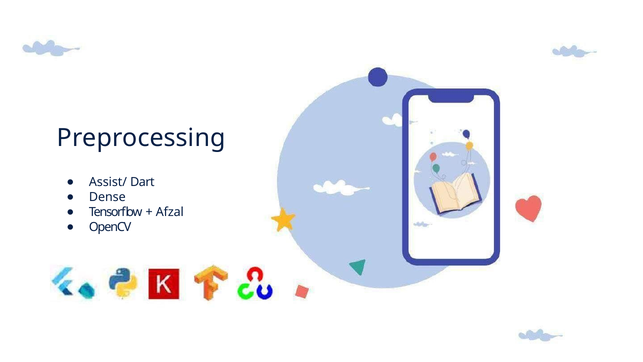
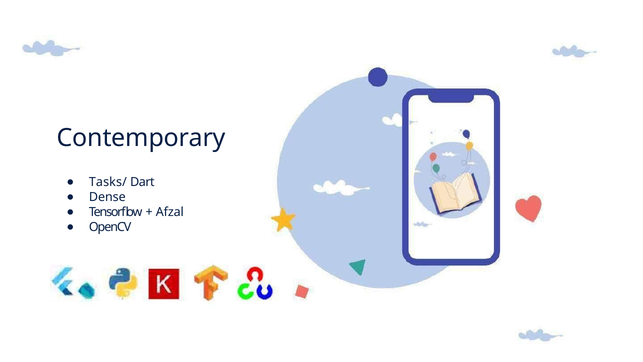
Preprocessing: Preprocessing -> Contemporary
Assist/: Assist/ -> Tasks/
